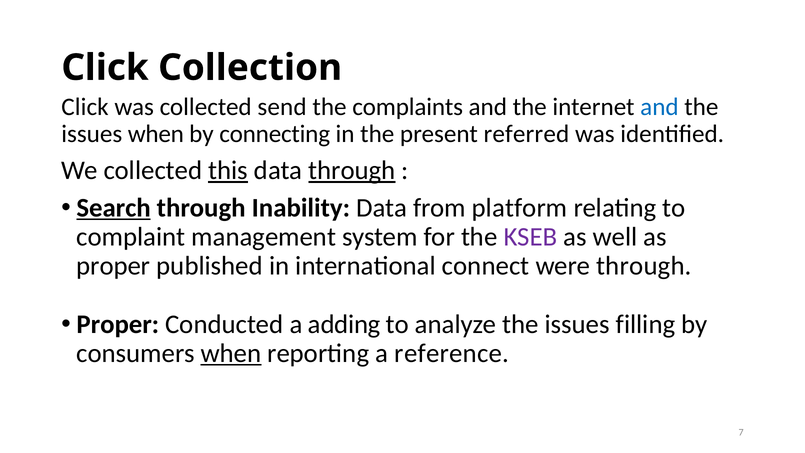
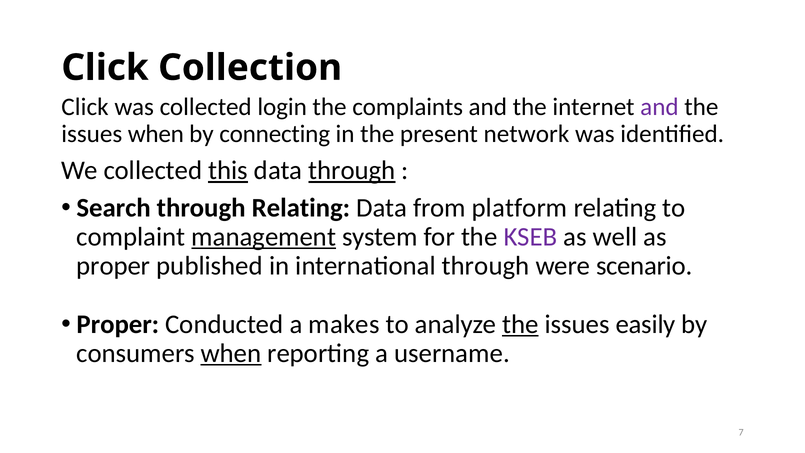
send: send -> login
and at (659, 107) colour: blue -> purple
referred: referred -> network
Search underline: present -> none
through Inability: Inability -> Relating
management underline: none -> present
international connect: connect -> through
were through: through -> scenario
adding: adding -> makes
the at (520, 324) underline: none -> present
filling: filling -> easily
reference: reference -> username
